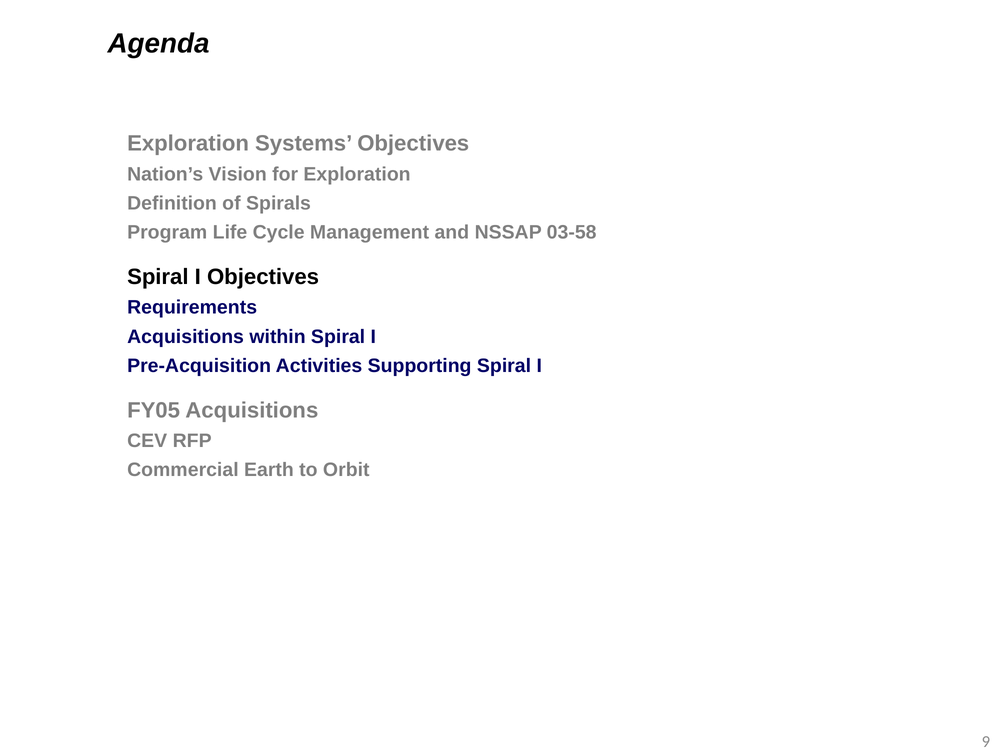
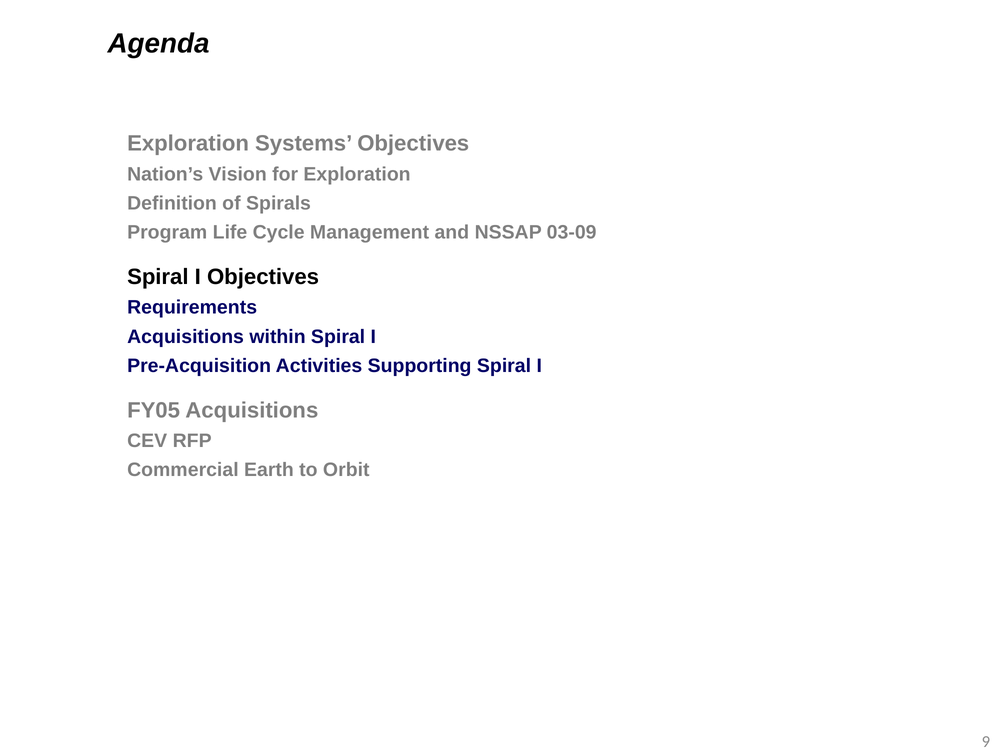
03-58: 03-58 -> 03-09
